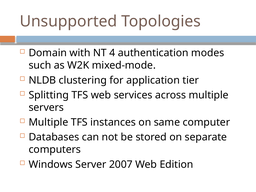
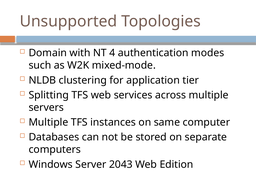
2007: 2007 -> 2043
